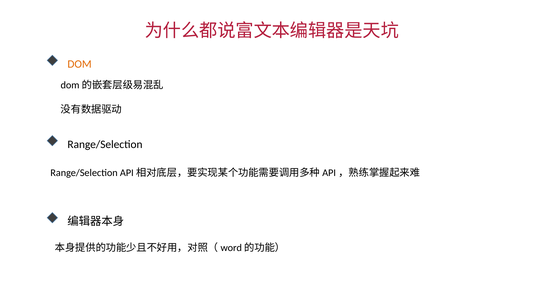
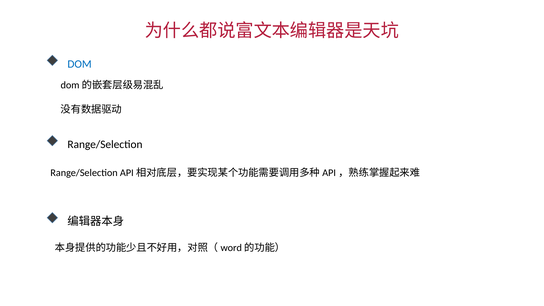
DOM colour: orange -> blue
